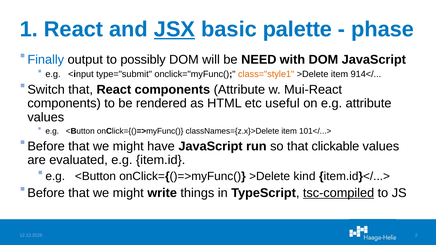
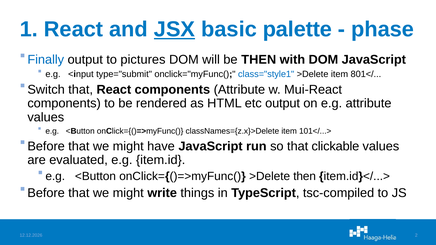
possibly: possibly -> pictures
be NEED: NEED -> THEN
class="style1 colour: orange -> blue
914</: 914</ -> 801</
etc useful: useful -> output
>Delete kind: kind -> then
tsc-compiled underline: present -> none
